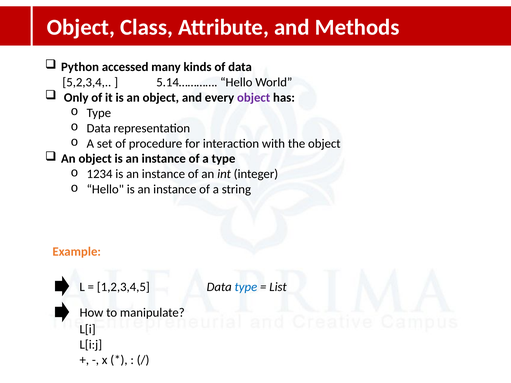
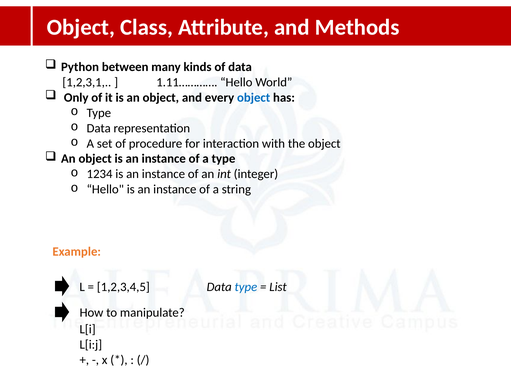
accessed: accessed -> between
5,2,3,4: 5,2,3,4 -> 1,2,3,1
5.14…………: 5.14………… -> 1.11…………
object at (254, 98) colour: purple -> blue
